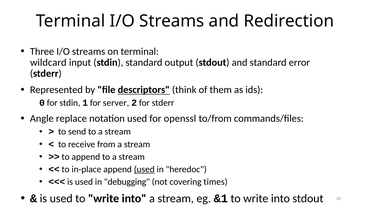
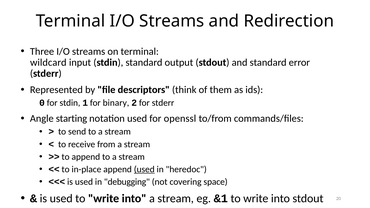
descriptors underline: present -> none
server: server -> binary
replace: replace -> starting
times: times -> space
